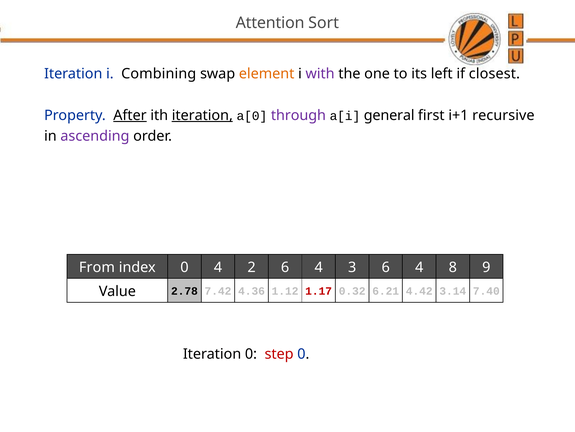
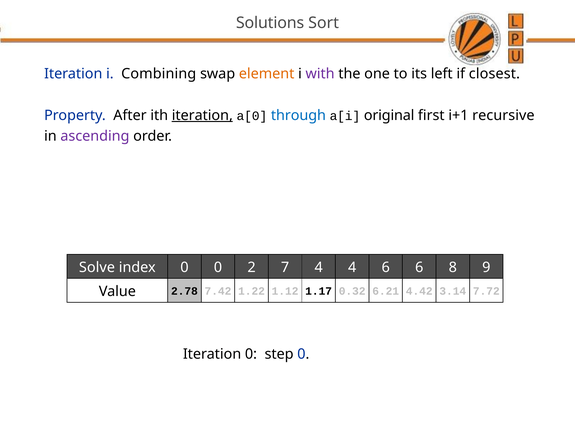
Attention: Attention -> Solutions
After underline: present -> none
through colour: purple -> blue
general: general -> original
From: From -> Solve
0 4: 4 -> 0
2 6: 6 -> 7
4 3: 3 -> 4
index 6 4: 4 -> 6
4.36: 4.36 -> 1.22
1.17 colour: red -> black
7.40: 7.40 -> 7.72
step colour: red -> black
